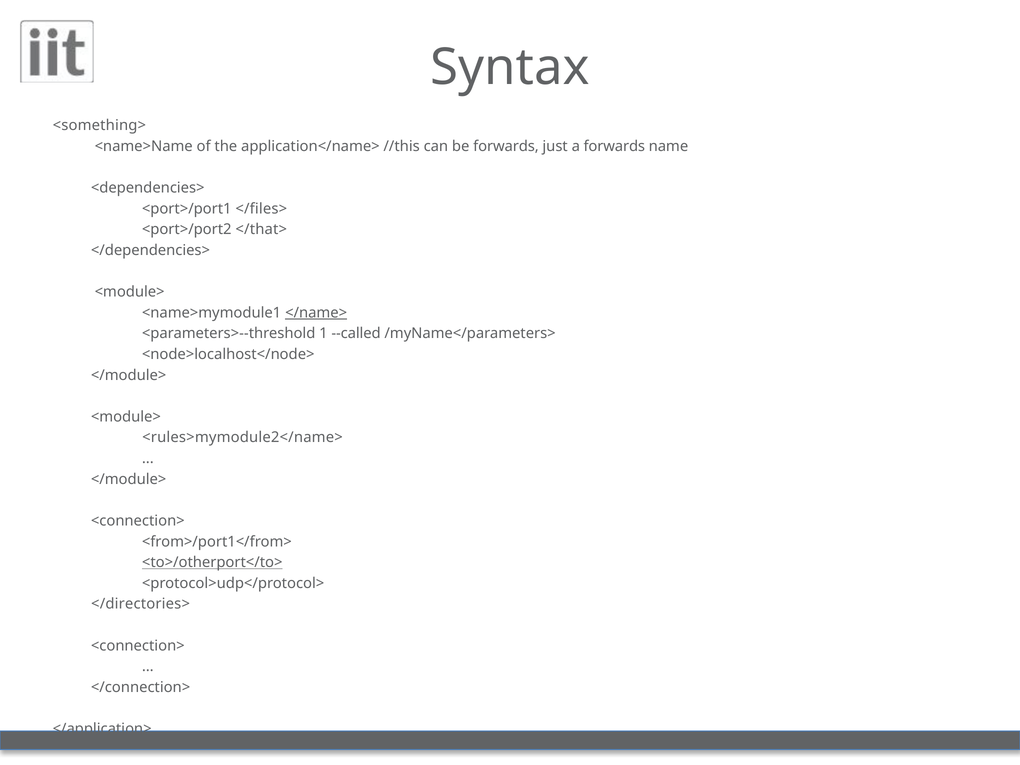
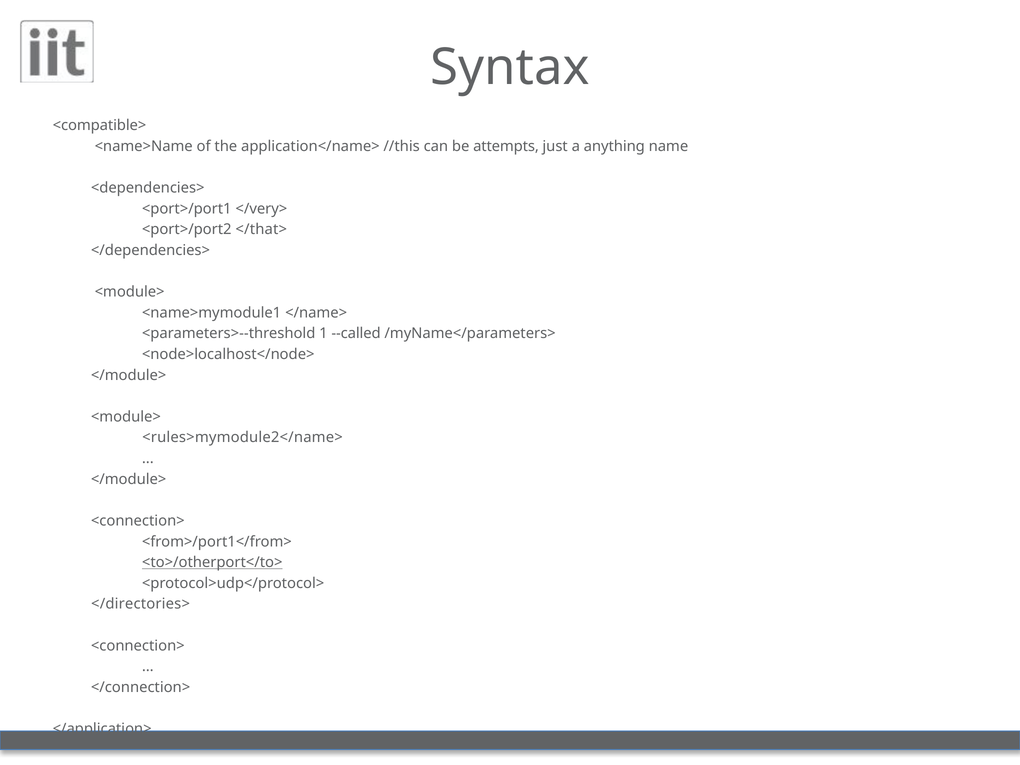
<something>: <something> -> <compatible>
be forwards: forwards -> attempts
a forwards: forwards -> anything
</files>: </files> -> </very>
</name> underline: present -> none
